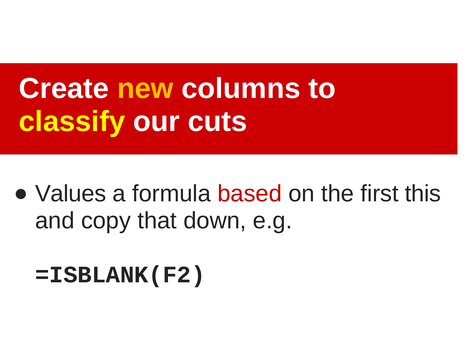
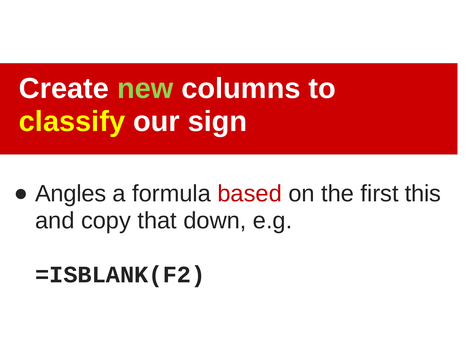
new colour: yellow -> light green
cuts: cuts -> sign
Values: Values -> Angles
